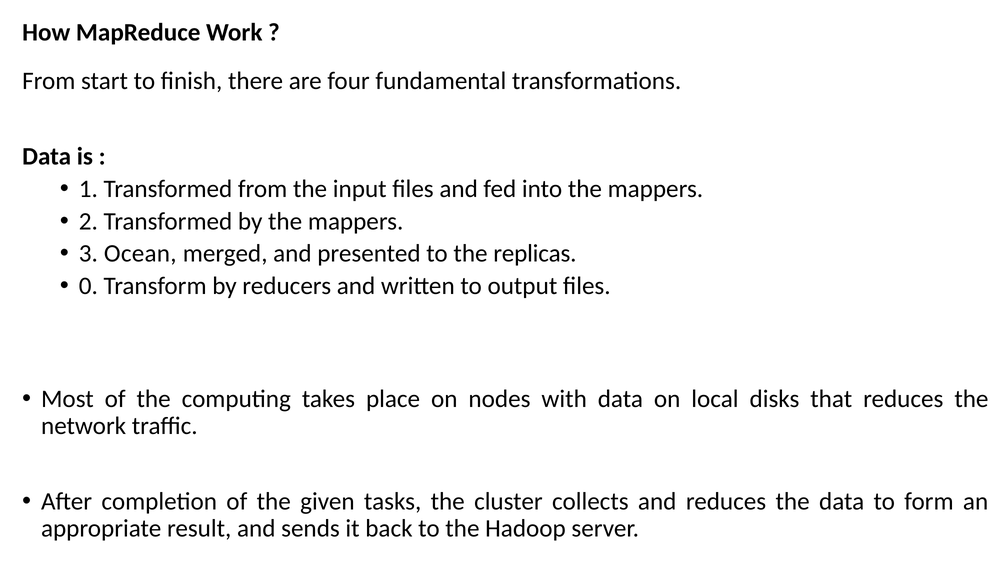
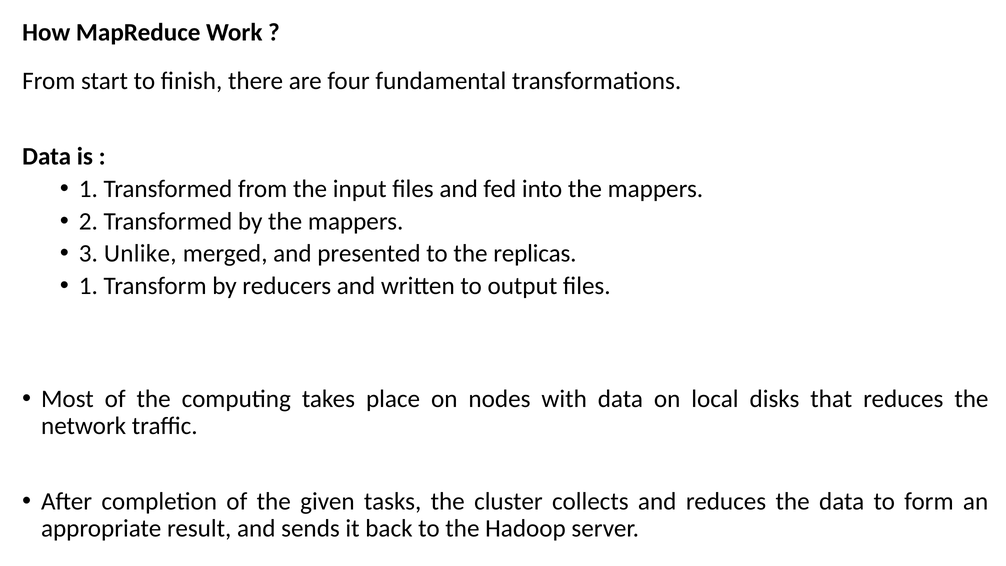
Ocean: Ocean -> Unlike
0 at (88, 286): 0 -> 1
